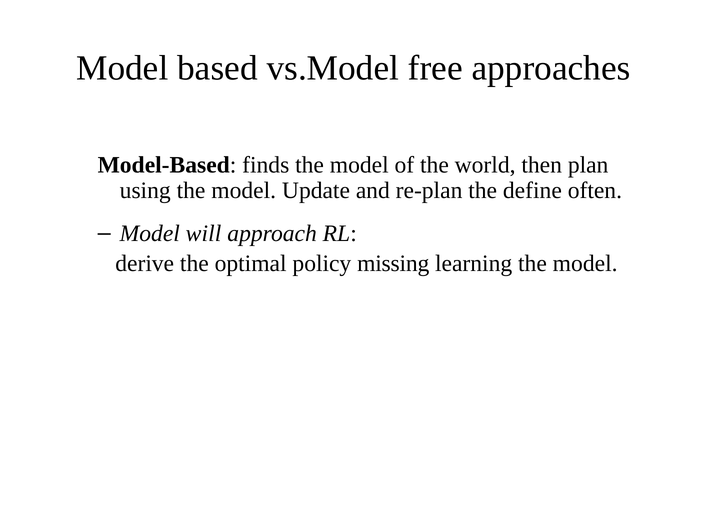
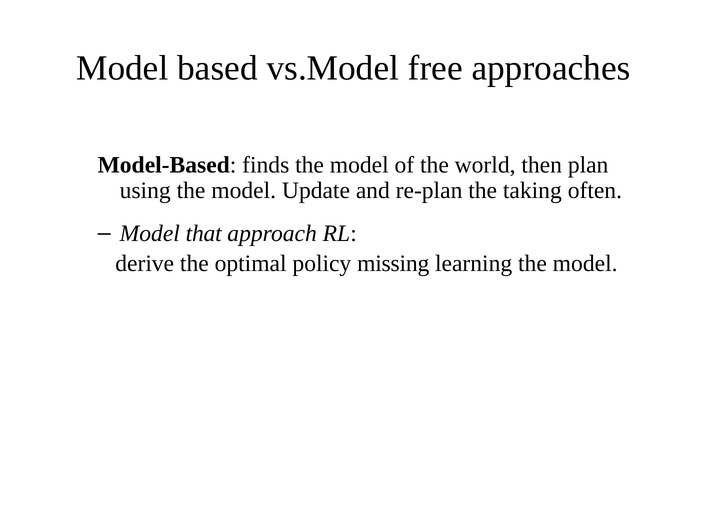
define: define -> taking
will: will -> that
